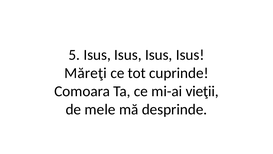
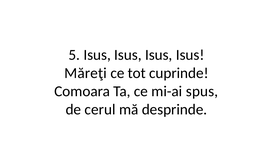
vieţii: vieţii -> spus
mele: mele -> cerul
